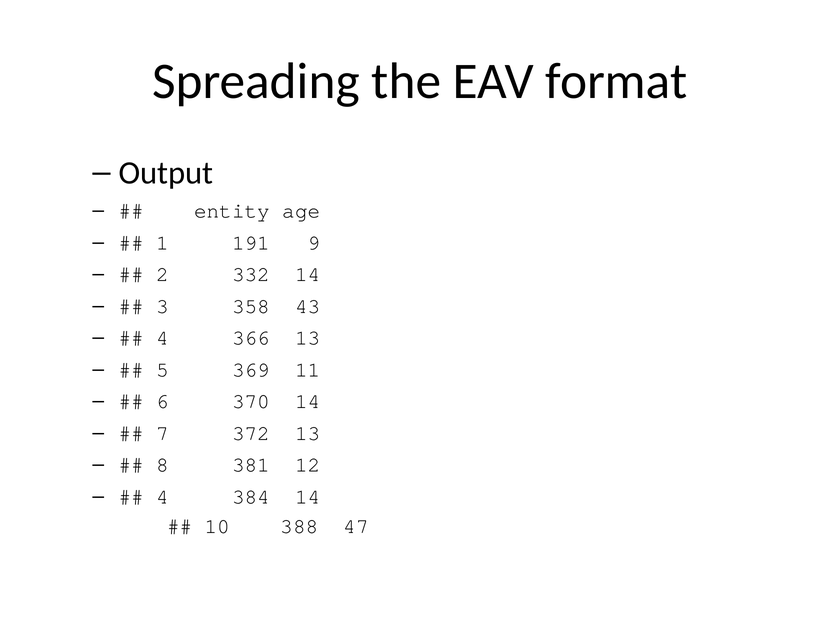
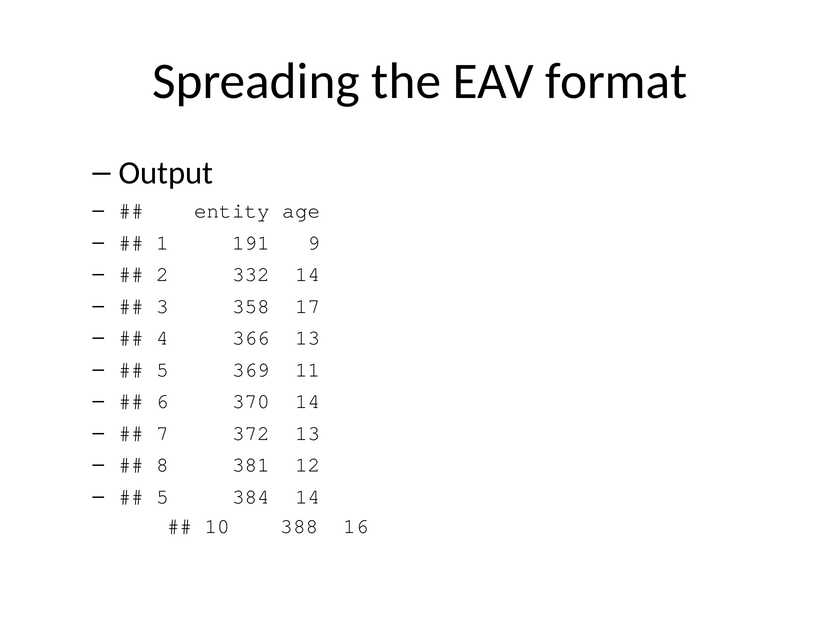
43: 43 -> 17
4 at (163, 497): 4 -> 5
47: 47 -> 16
